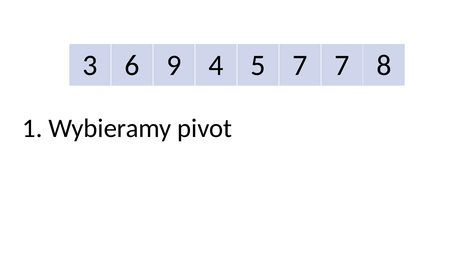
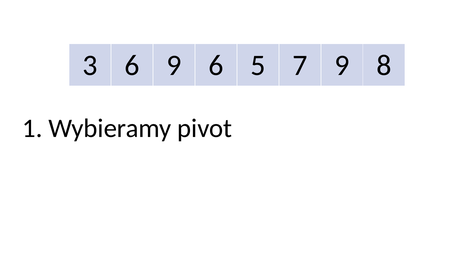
9 4: 4 -> 6
7 7: 7 -> 9
